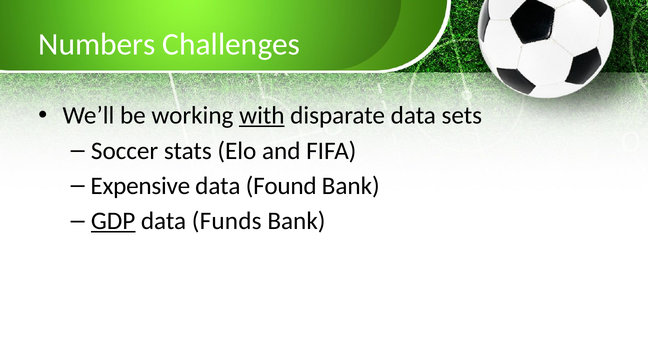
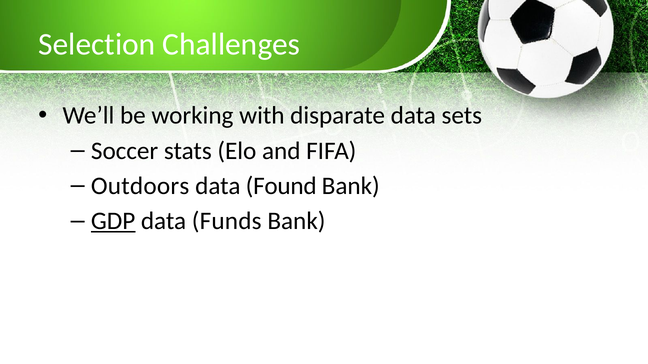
Numbers: Numbers -> Selection
with underline: present -> none
Expensive: Expensive -> Outdoors
